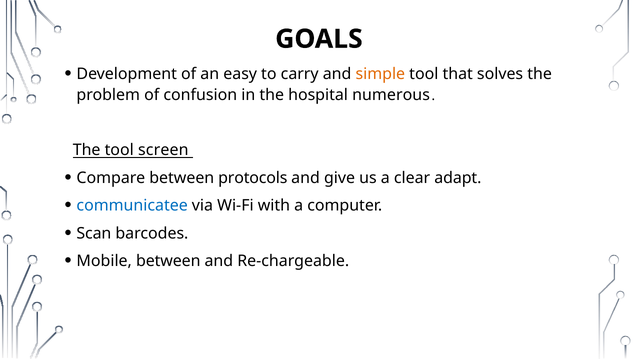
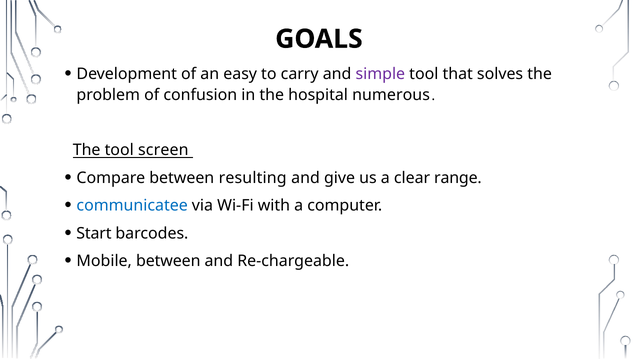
simple colour: orange -> purple
protocols: protocols -> resulting
adapt: adapt -> range
Scan: Scan -> Start
